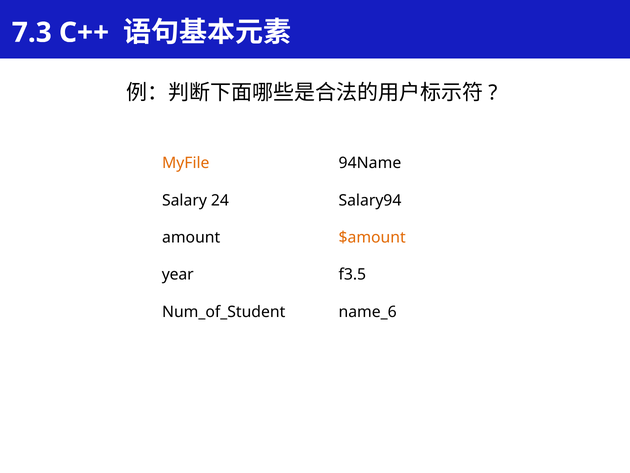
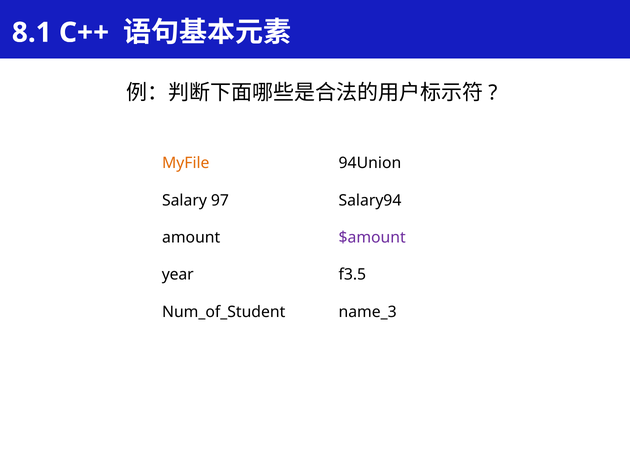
7.3: 7.3 -> 8.1
94Name: 94Name -> 94Union
24: 24 -> 97
$amount colour: orange -> purple
name_6: name_6 -> name_3
